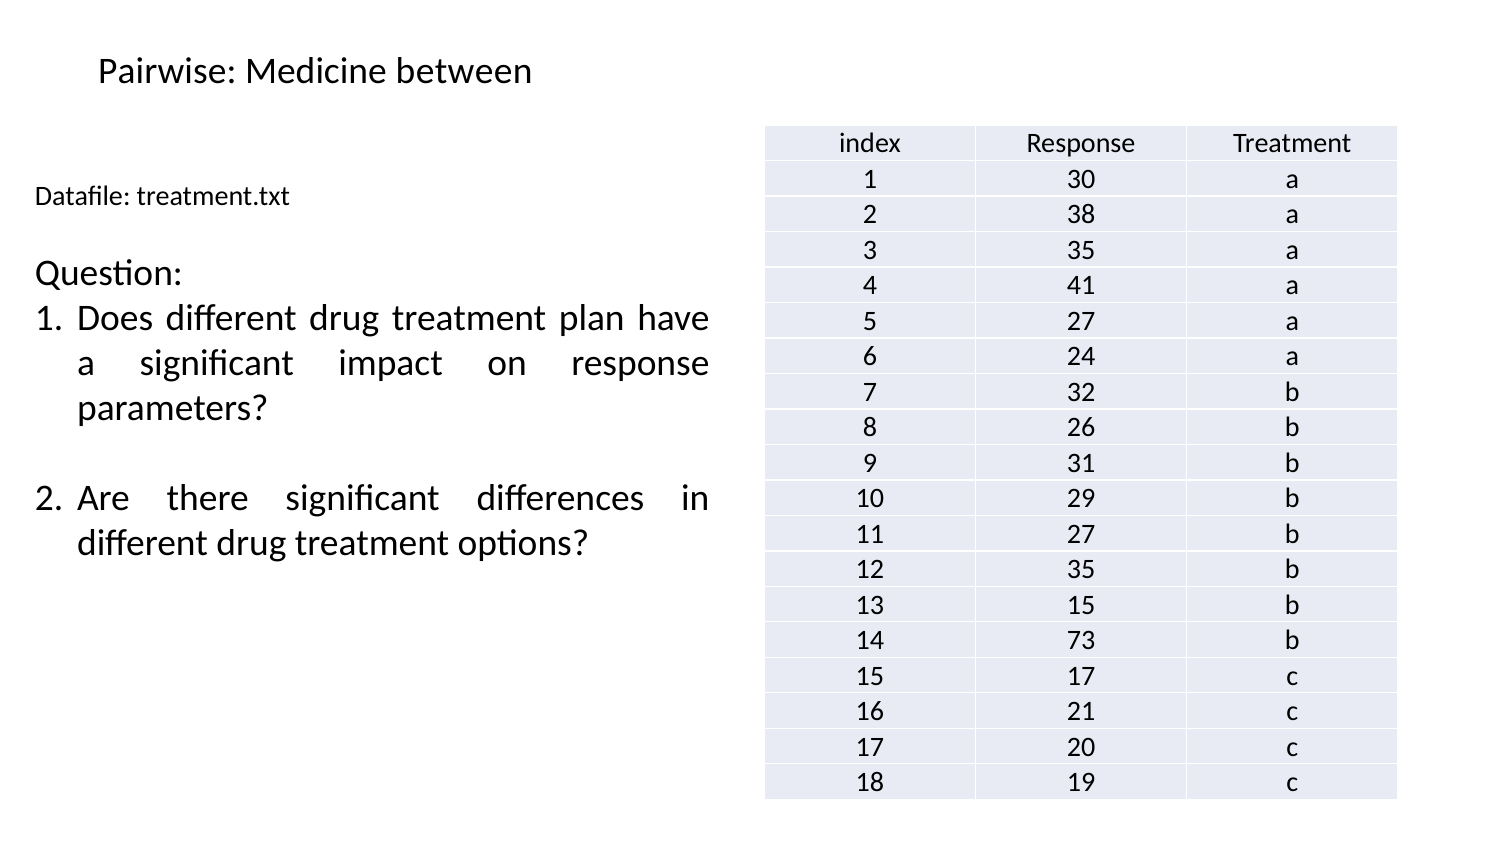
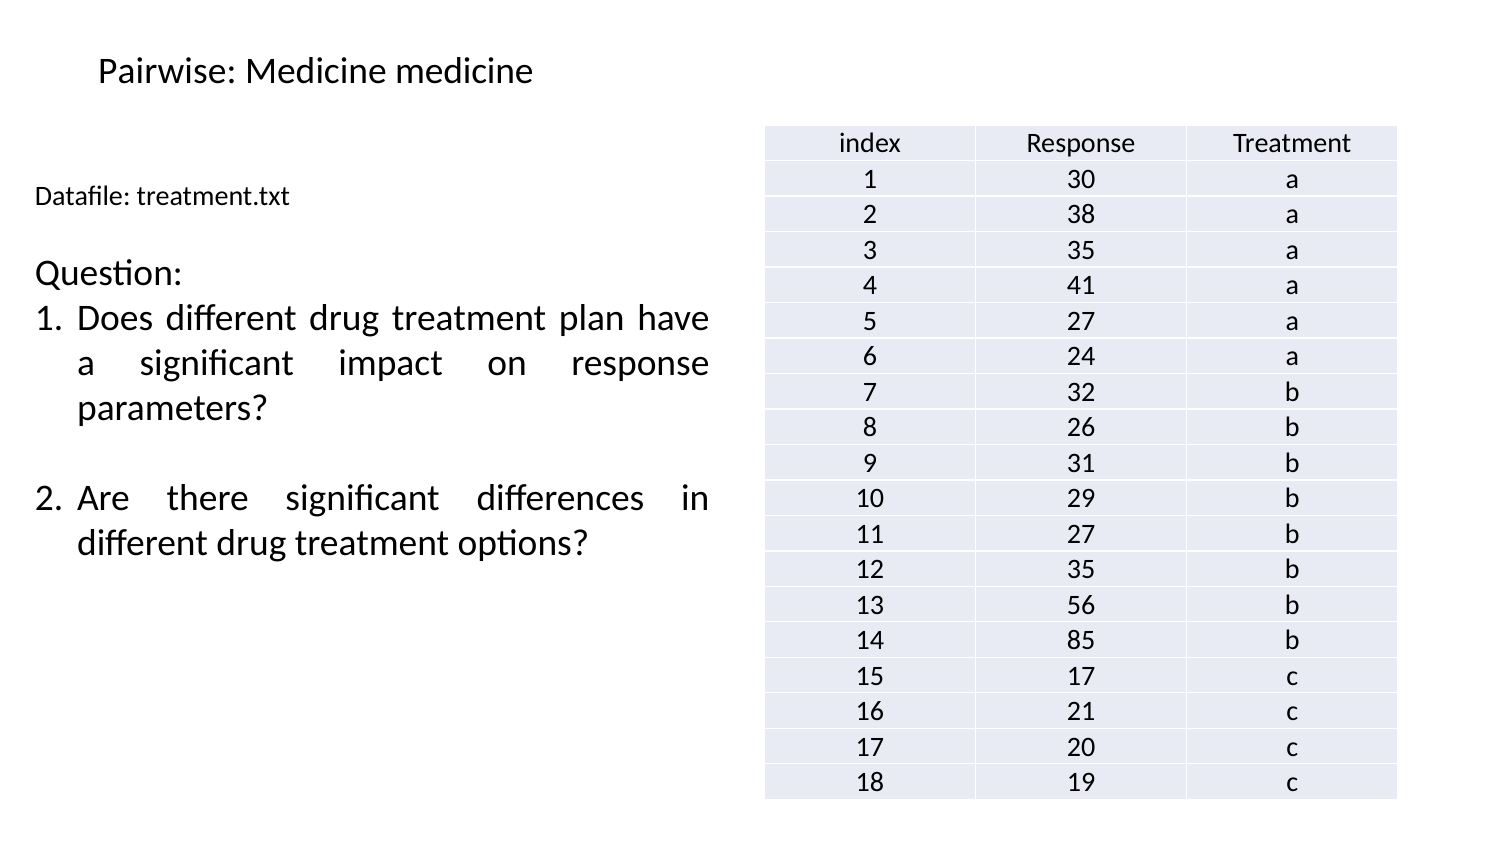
Medicine between: between -> medicine
13 15: 15 -> 56
73: 73 -> 85
